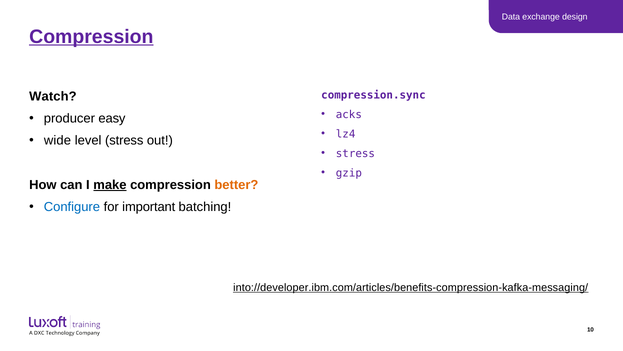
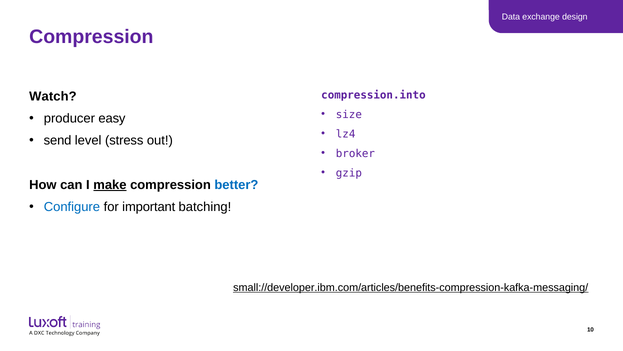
Compression at (91, 37) underline: present -> none
compression.sync: compression.sync -> compression.into
acks: acks -> size
wide: wide -> send
stress at (355, 153): stress -> broker
better colour: orange -> blue
into://developer.ibm.com/articles/benefits-compression-kafka-messaging/: into://developer.ibm.com/articles/benefits-compression-kafka-messaging/ -> small://developer.ibm.com/articles/benefits-compression-kafka-messaging/
